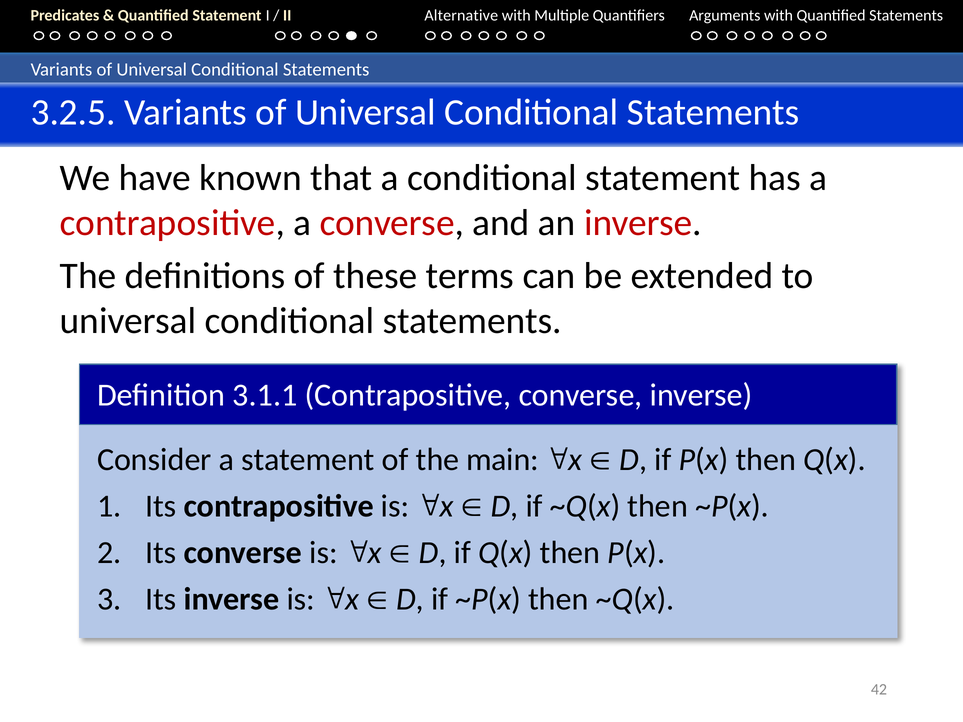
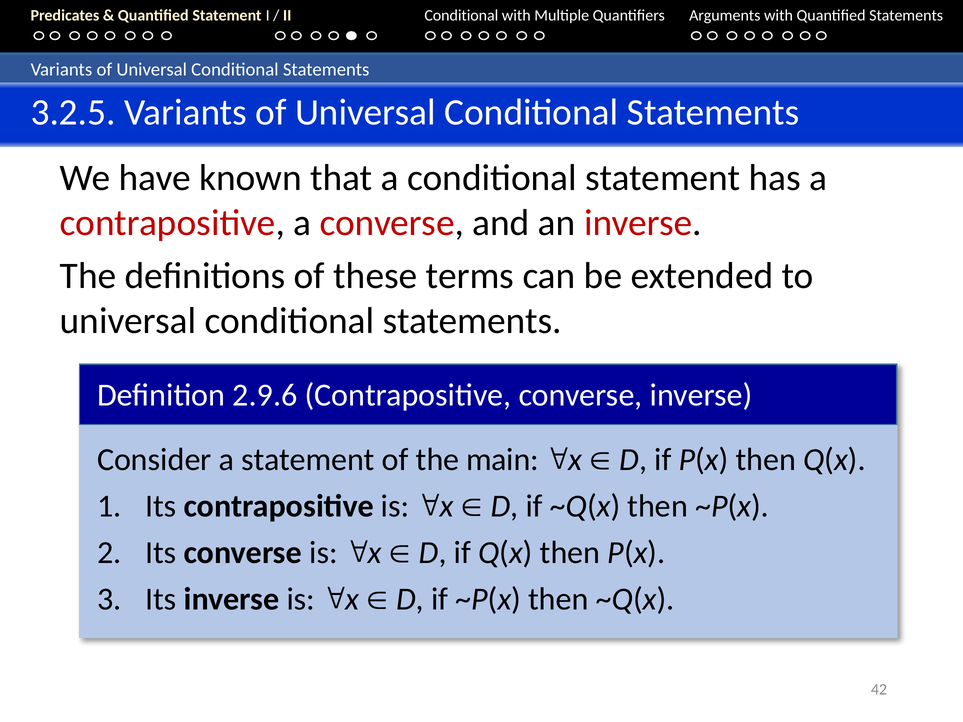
II Alternative: Alternative -> Conditional
3.1.1: 3.1.1 -> 2.9.6
